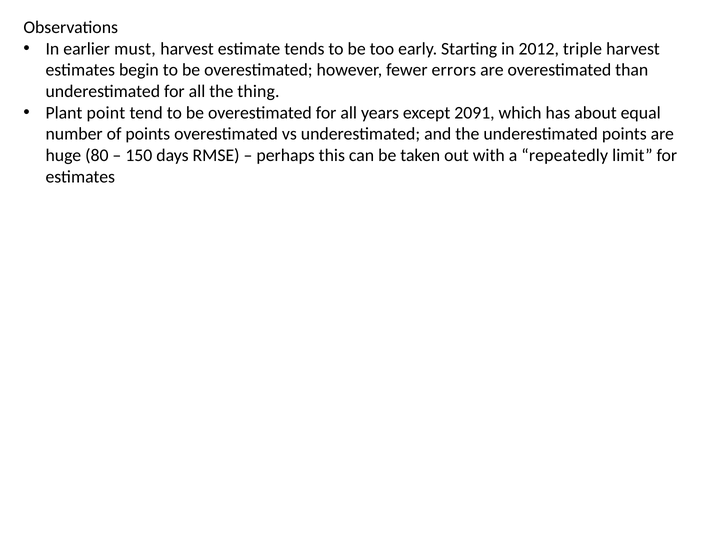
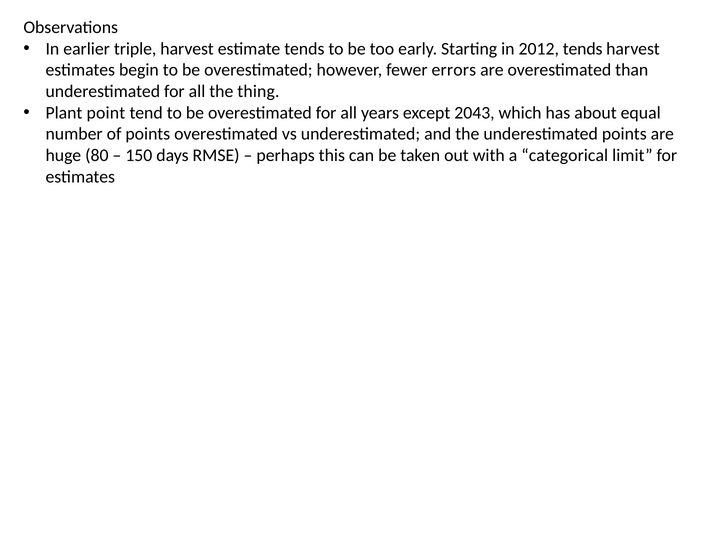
must: must -> triple
2012 triple: triple -> tends
2091: 2091 -> 2043
repeatedly: repeatedly -> categorical
